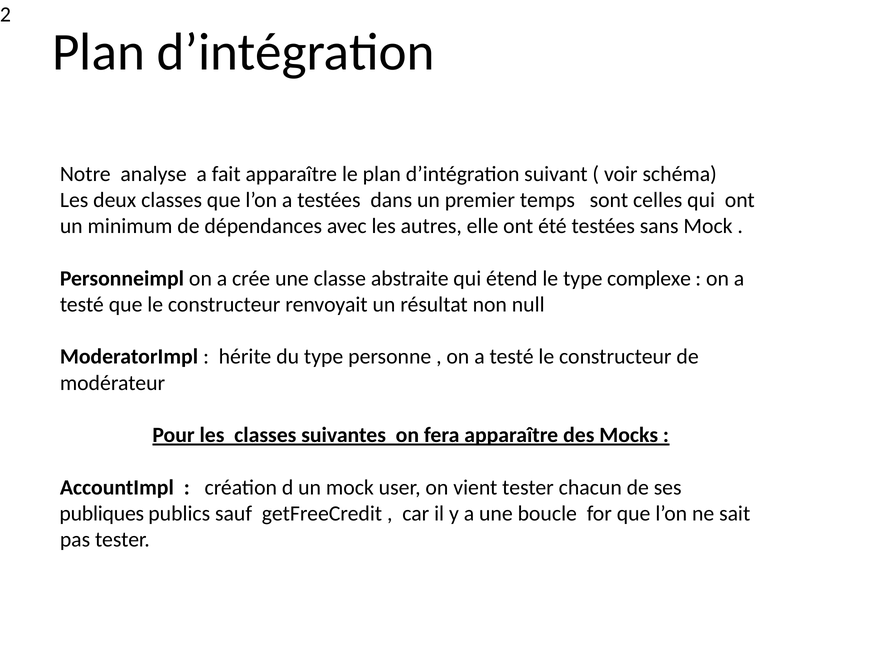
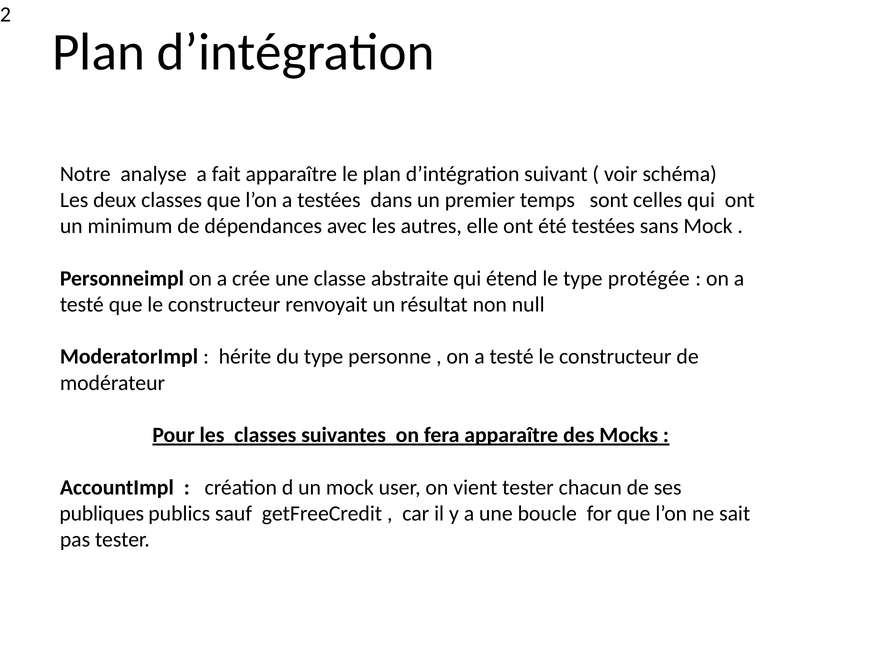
complexe: complexe -> protégée
